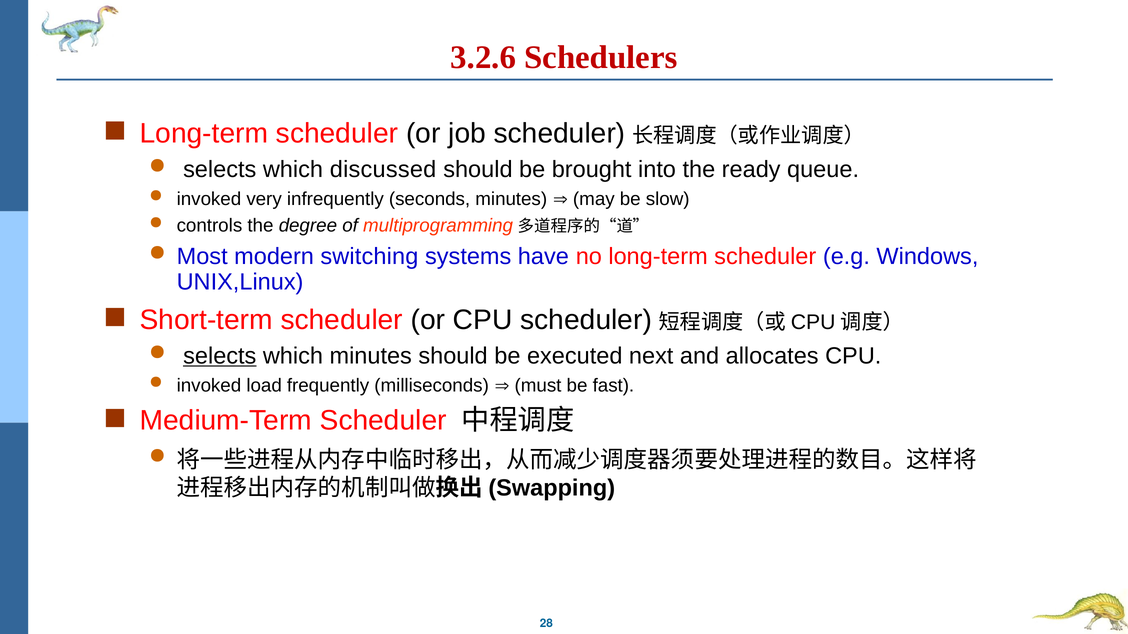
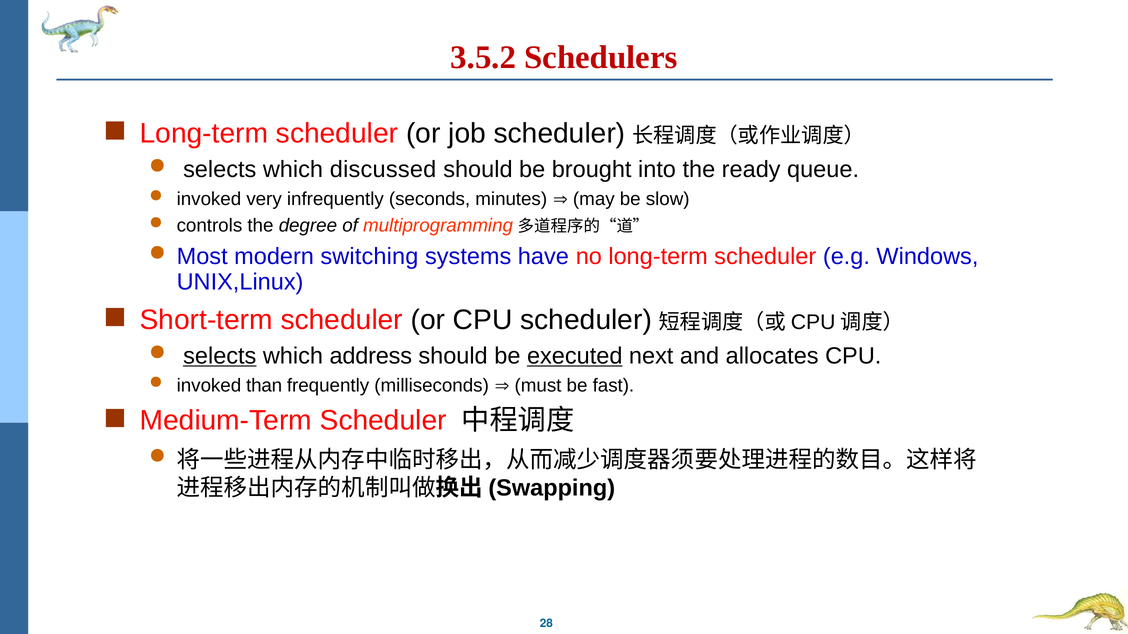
3.2.6: 3.2.6 -> 3.5.2
which minutes: minutes -> address
executed underline: none -> present
load: load -> than
